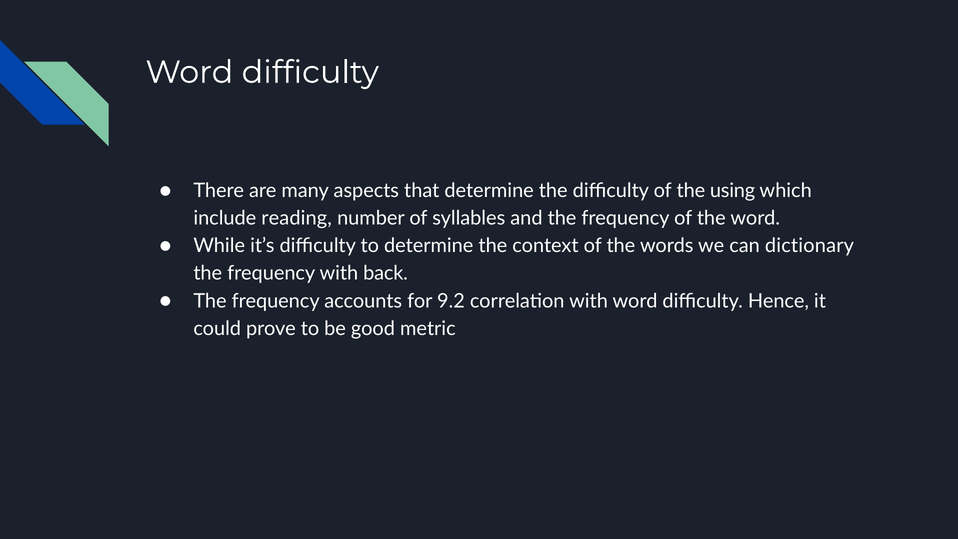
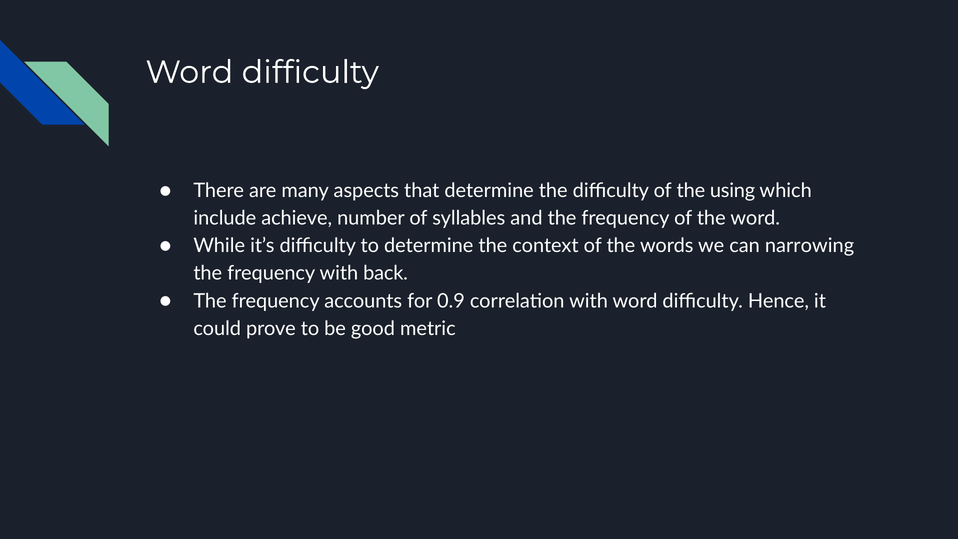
reading: reading -> achieve
dictionary: dictionary -> narrowing
9.2: 9.2 -> 0.9
